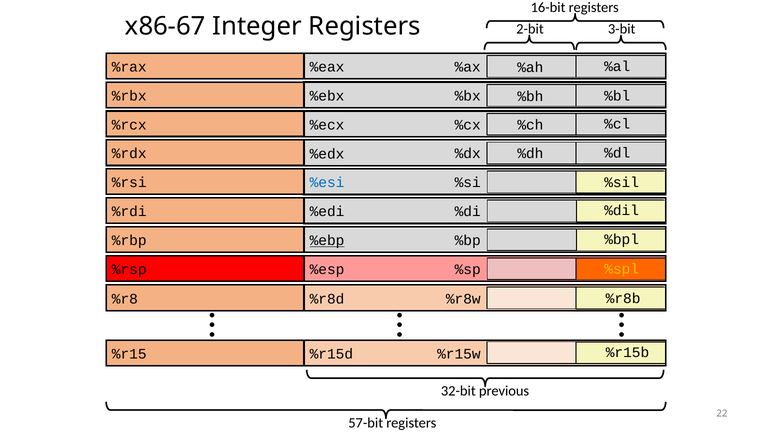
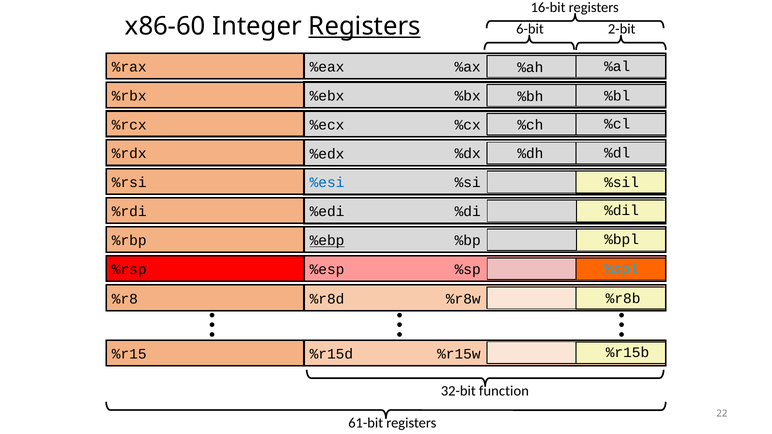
x86-67: x86-67 -> x86-60
Registers at (365, 26) underline: none -> present
2-bit: 2-bit -> 6-bit
3-bit: 3-bit -> 2-bit
%spl colour: yellow -> light blue
previous: previous -> function
57-bit: 57-bit -> 61-bit
